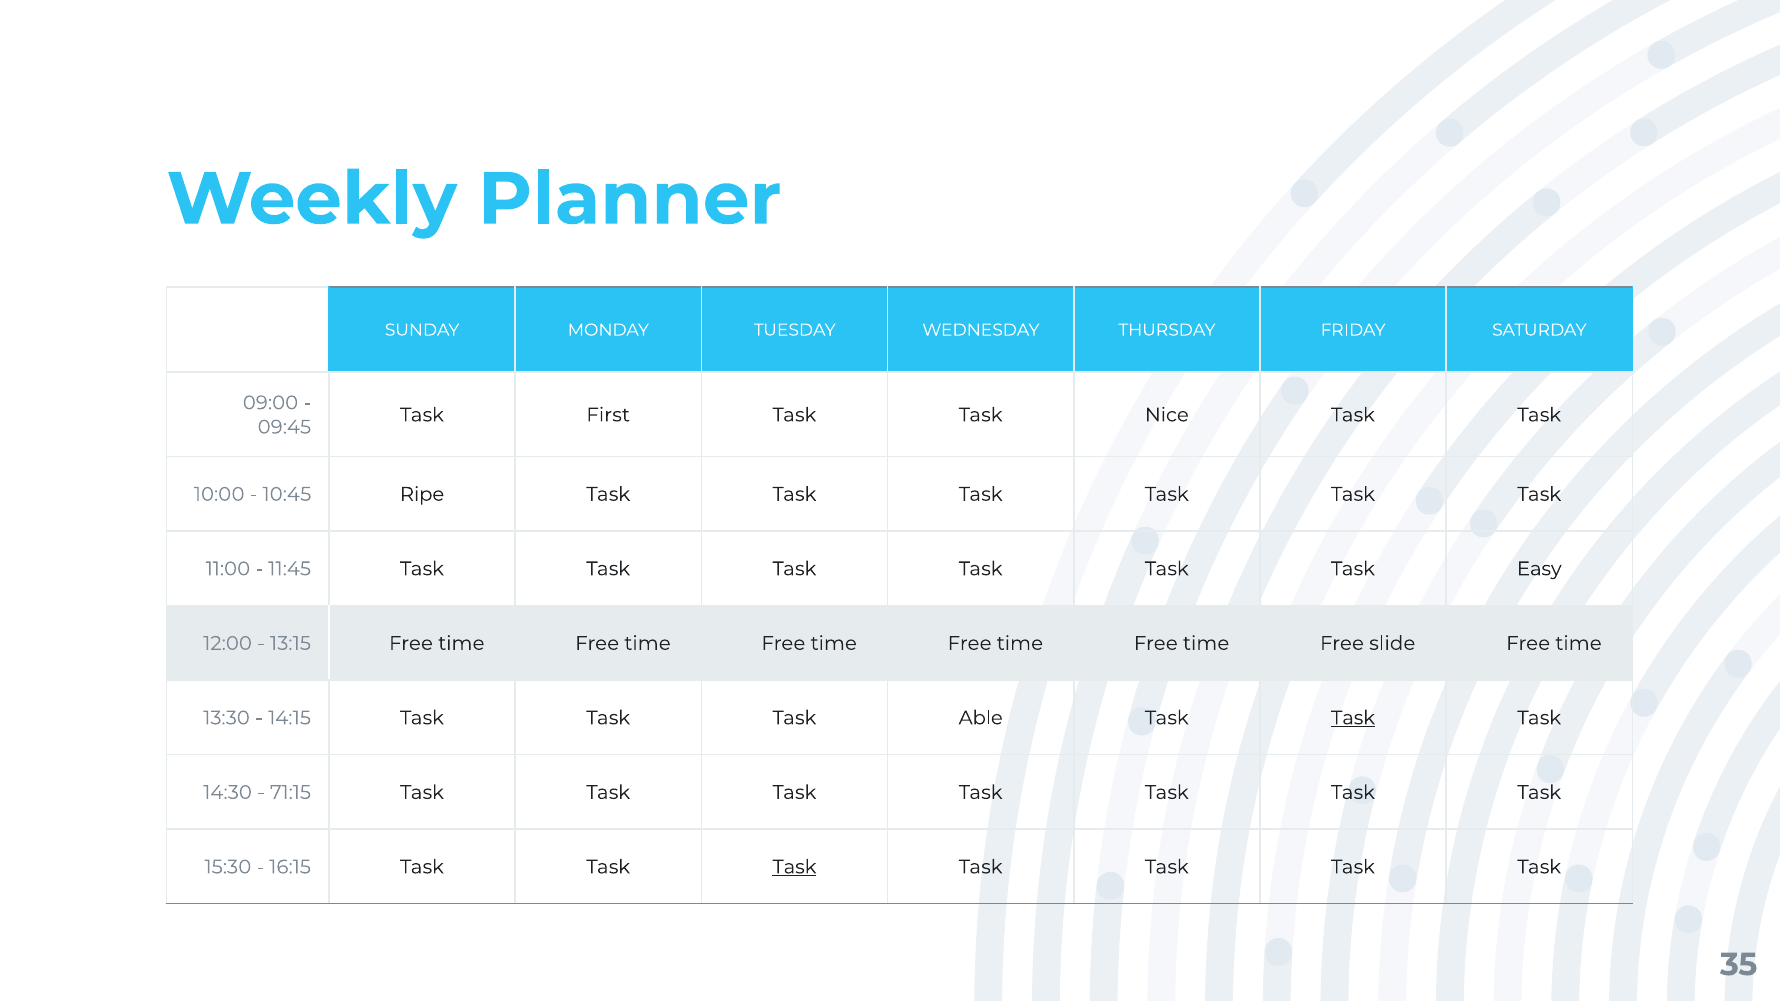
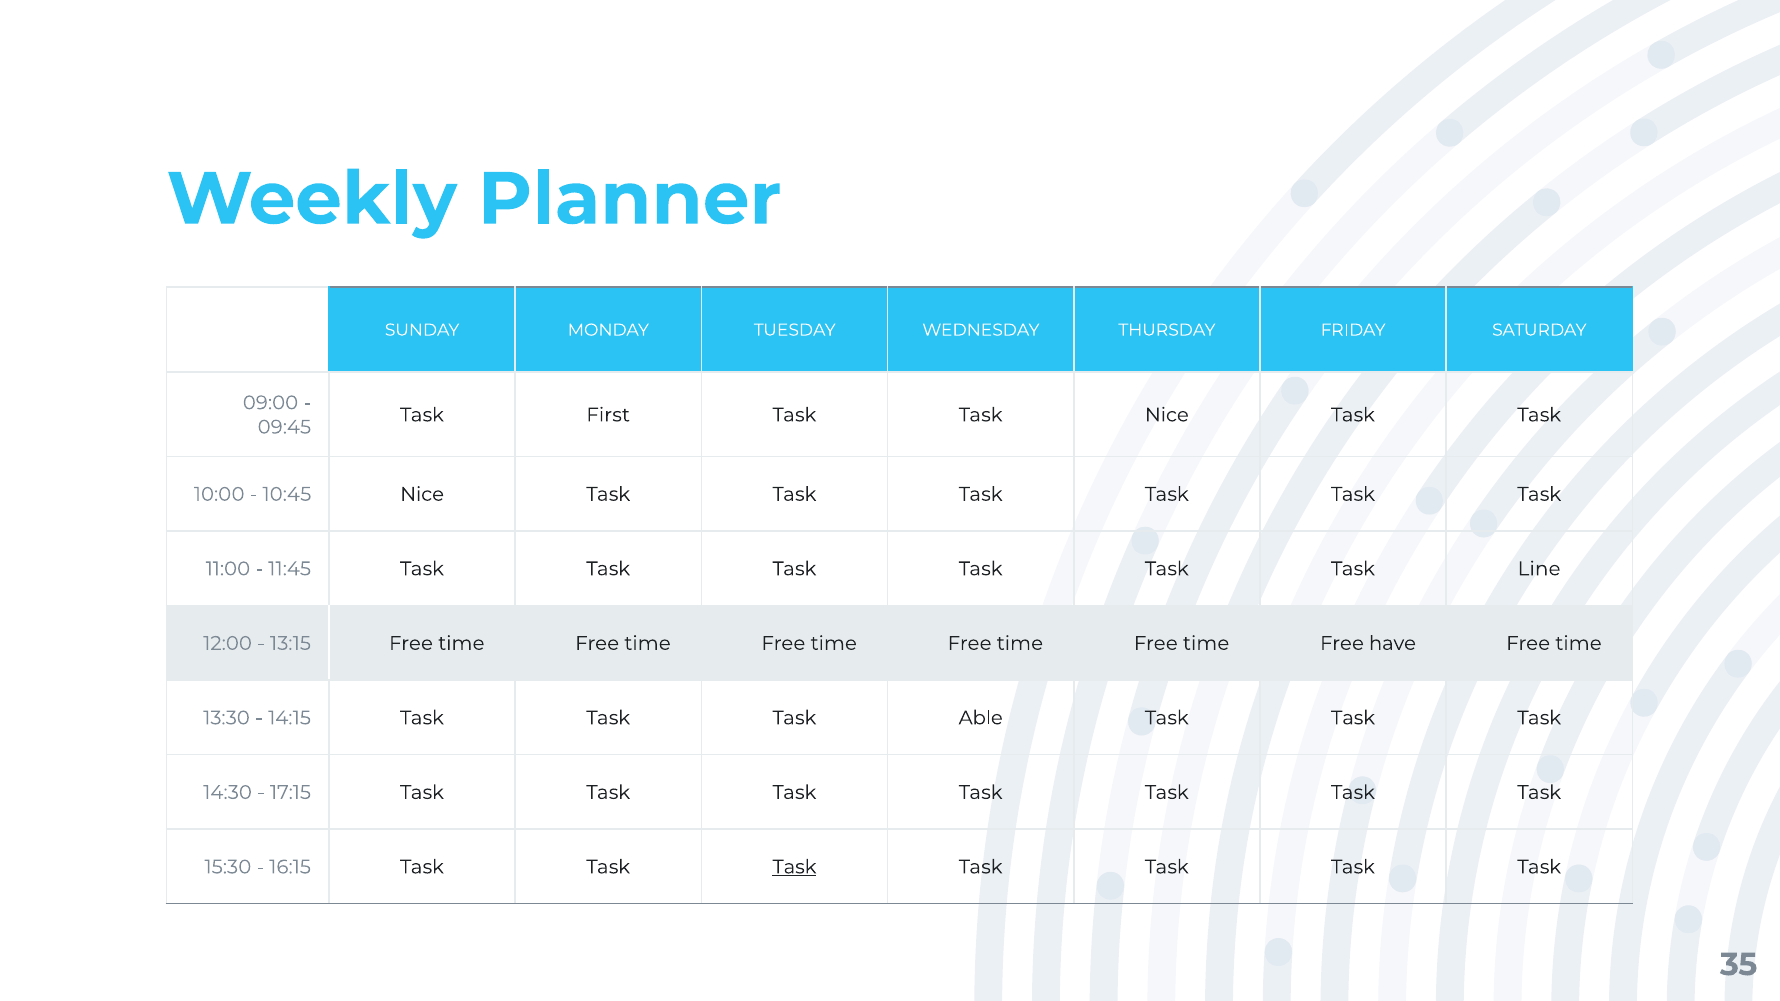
10:45 Ripe: Ripe -> Nice
Easy: Easy -> Line
slide: slide -> have
Task at (1353, 718) underline: present -> none
71:15: 71:15 -> 17:15
